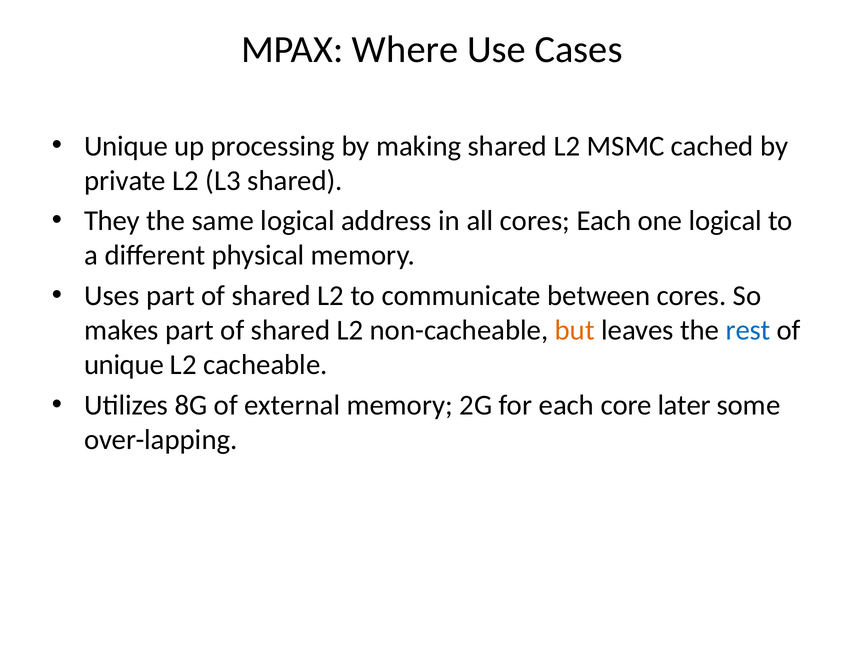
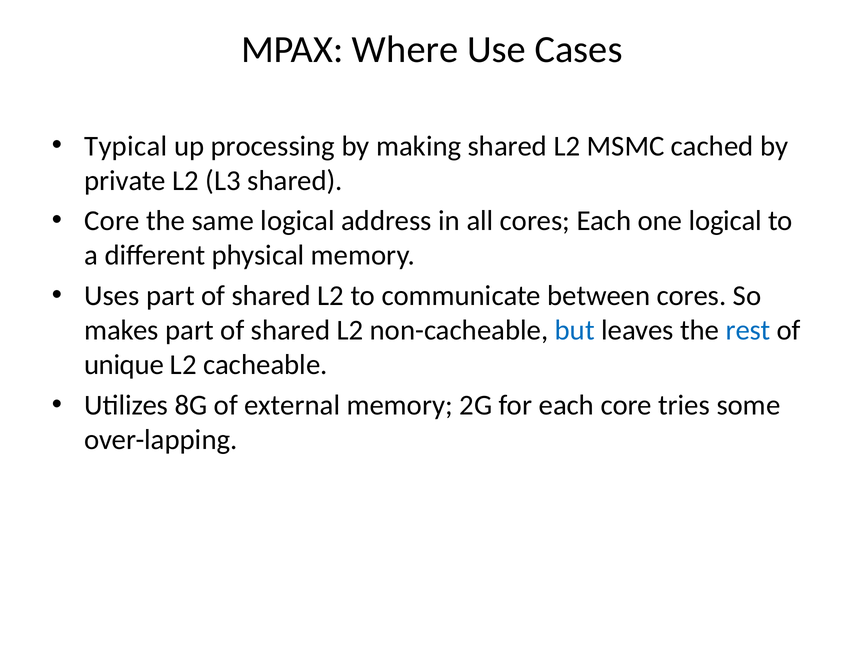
Unique at (126, 146): Unique -> Typical
They at (112, 221): They -> Core
but colour: orange -> blue
later: later -> tries
